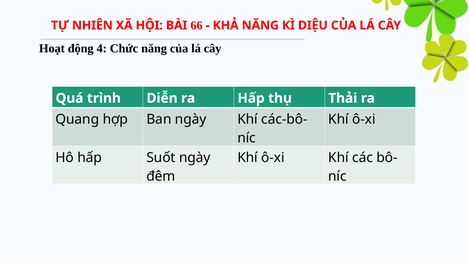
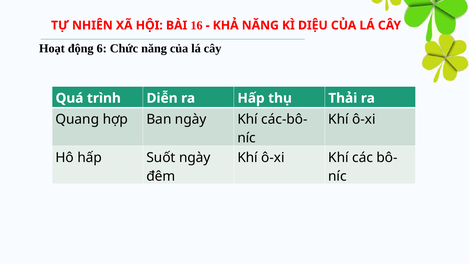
66: 66 -> 16
4: 4 -> 6
